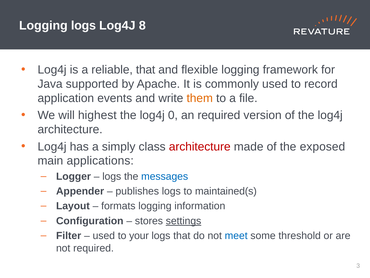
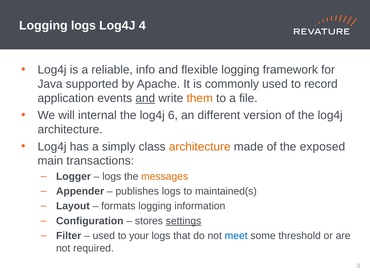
8: 8 -> 4
reliable that: that -> info
and at (145, 98) underline: none -> present
highest: highest -> internal
0: 0 -> 6
an required: required -> different
architecture at (200, 146) colour: red -> orange
applications: applications -> transactions
messages colour: blue -> orange
